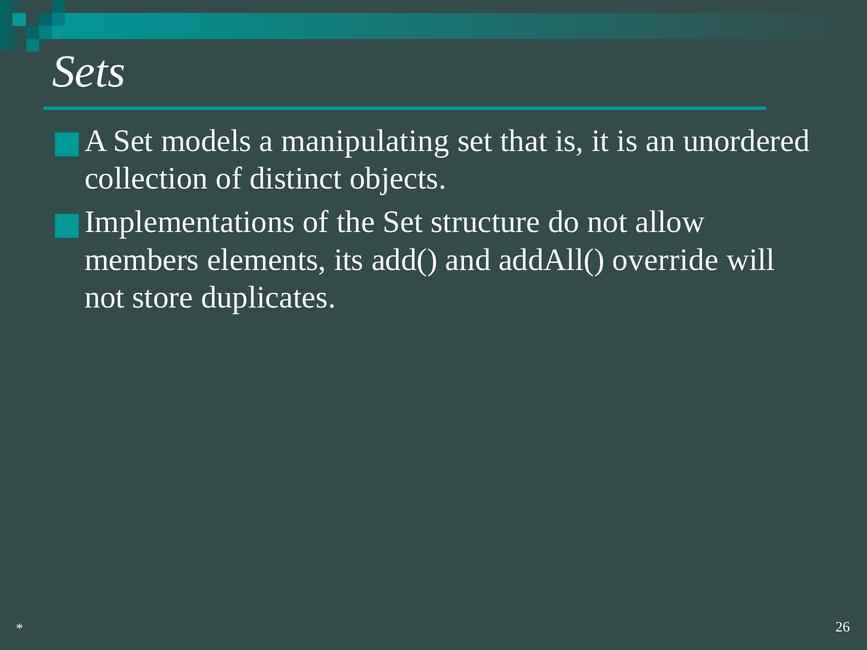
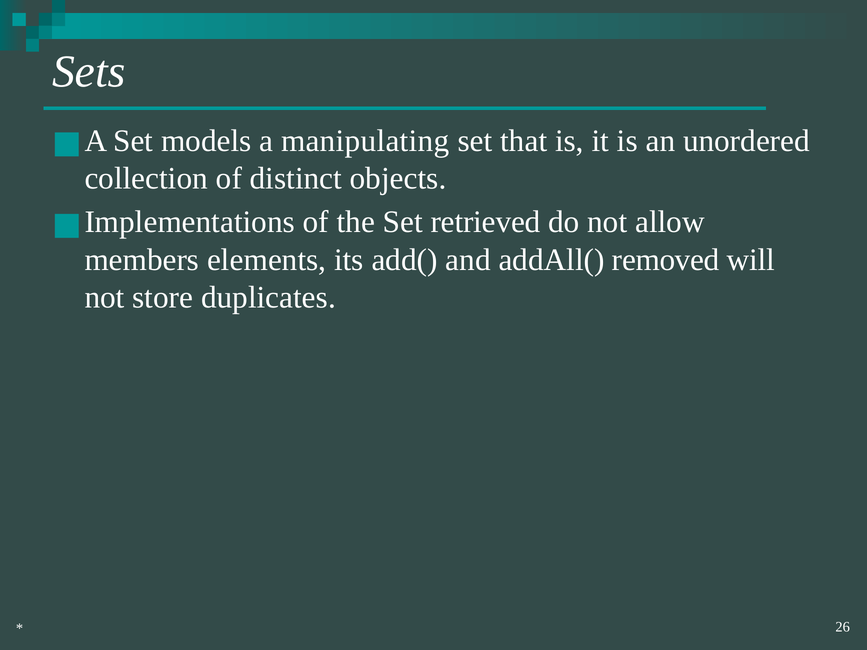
structure: structure -> retrieved
override: override -> removed
